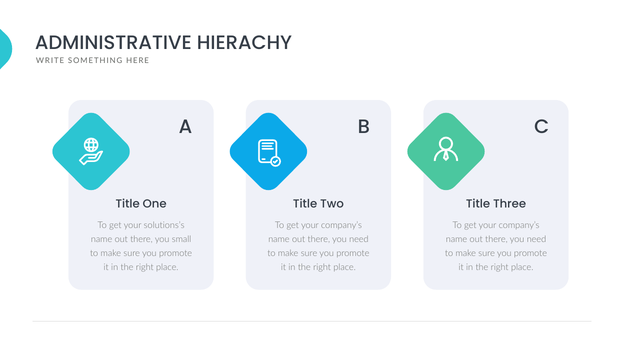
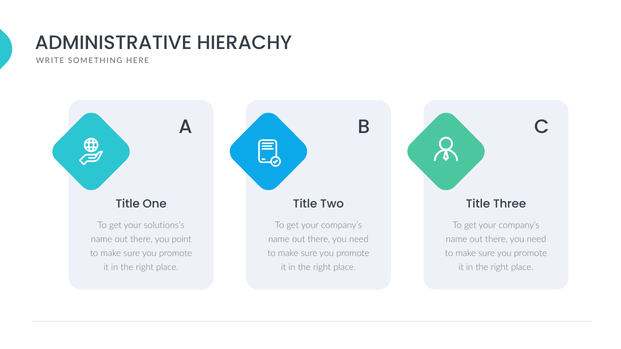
small: small -> point
